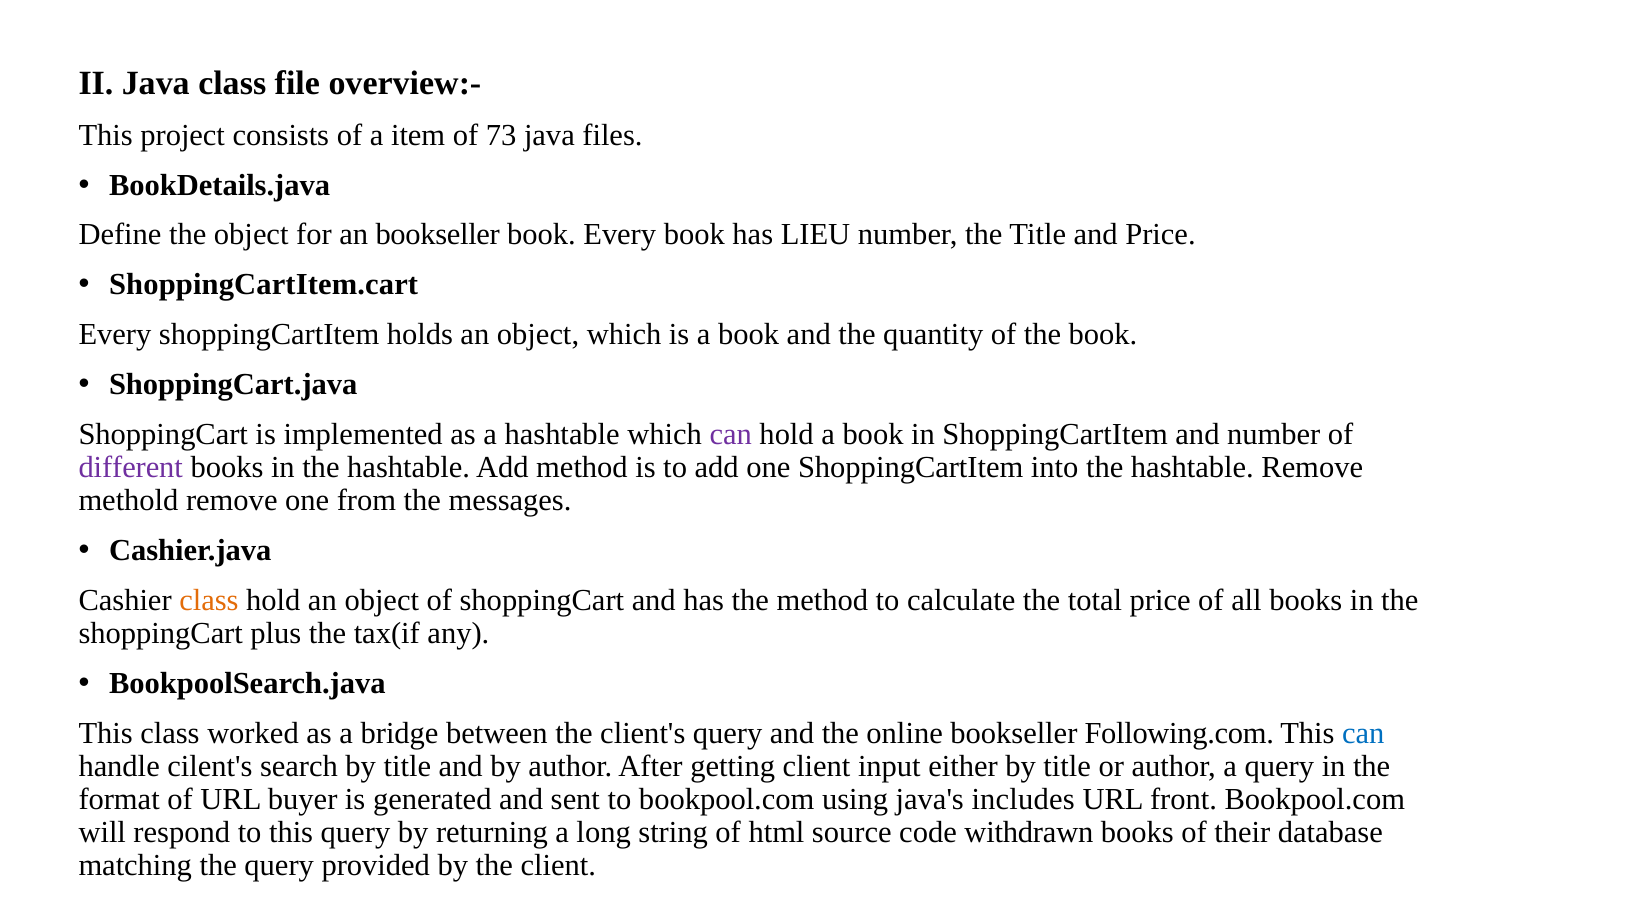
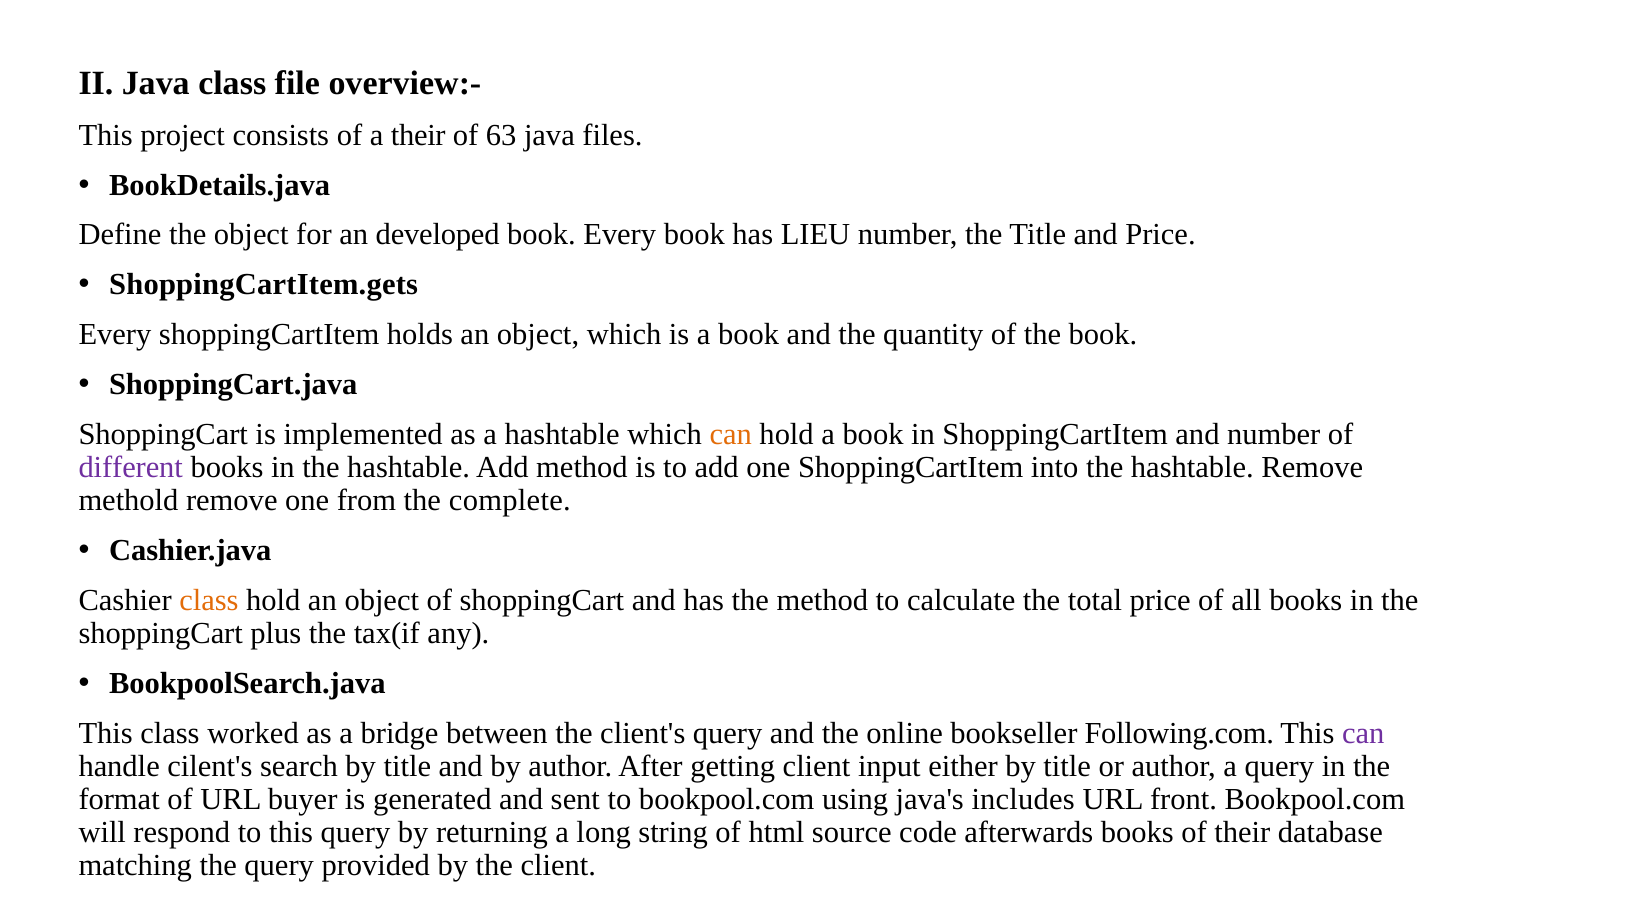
a item: item -> their
73: 73 -> 63
an bookseller: bookseller -> developed
ShoppingCartItem.cart: ShoppingCartItem.cart -> ShoppingCartItem.gets
can at (731, 435) colour: purple -> orange
messages: messages -> complete
can at (1363, 734) colour: blue -> purple
withdrawn: withdrawn -> afterwards
